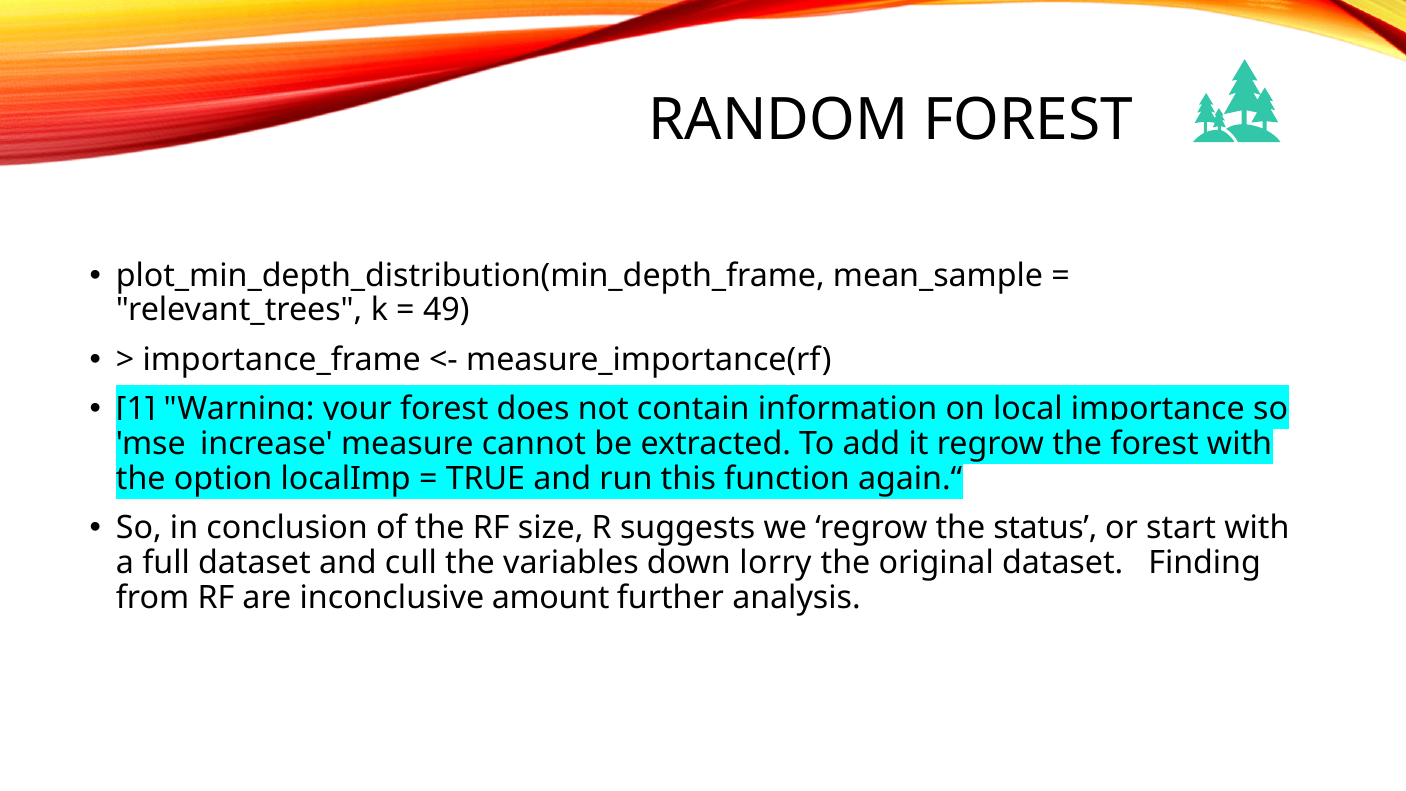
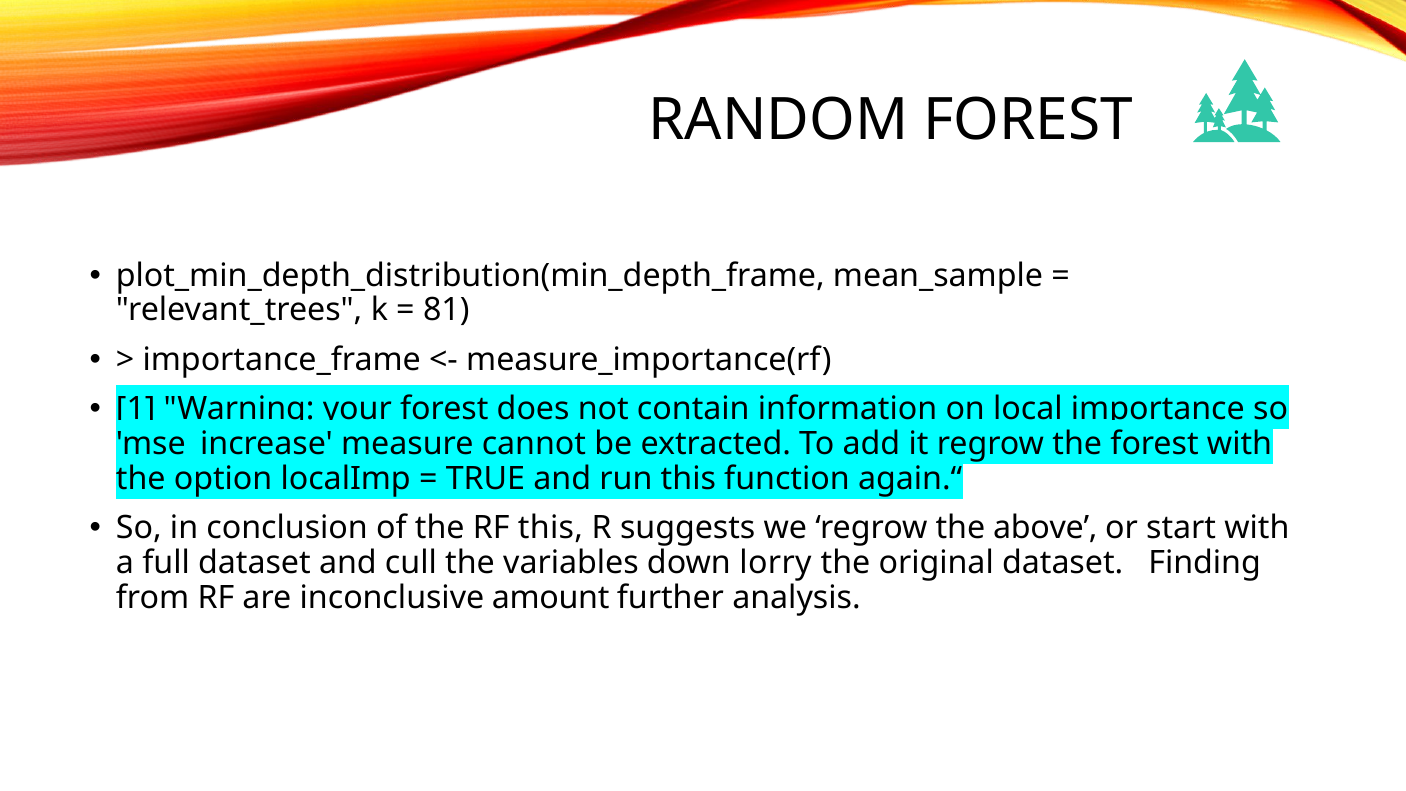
49: 49 -> 81
RF size: size -> this
status: status -> above
